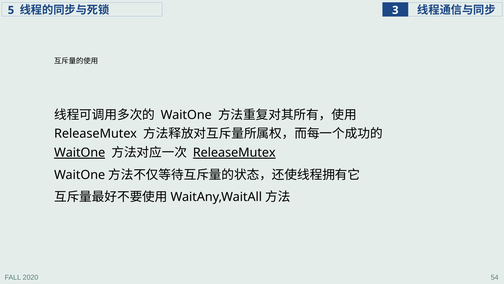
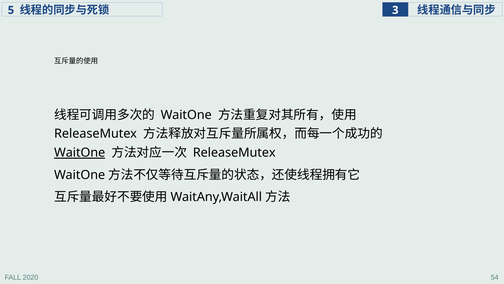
ReleaseMutex at (234, 152) underline: present -> none
